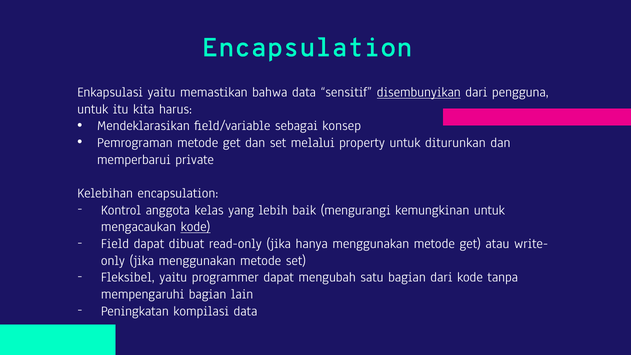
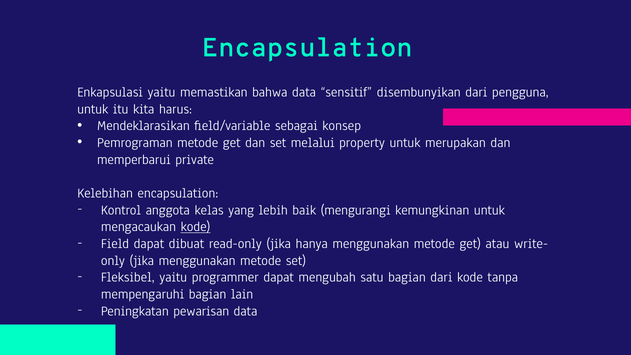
disembunyikan underline: present -> none
diturunkan: diturunkan -> merupakan
kompilasi: kompilasi -> pewarisan
